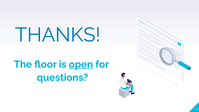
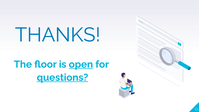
questions underline: none -> present
